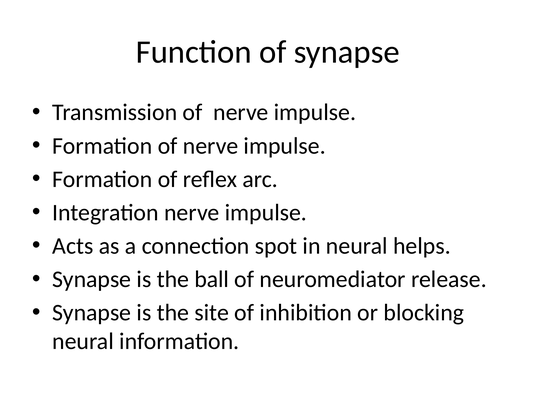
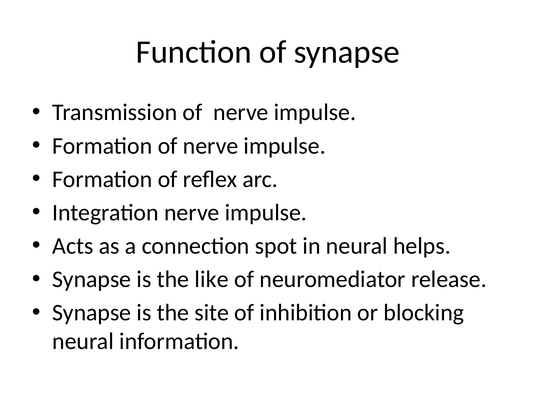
ball: ball -> like
